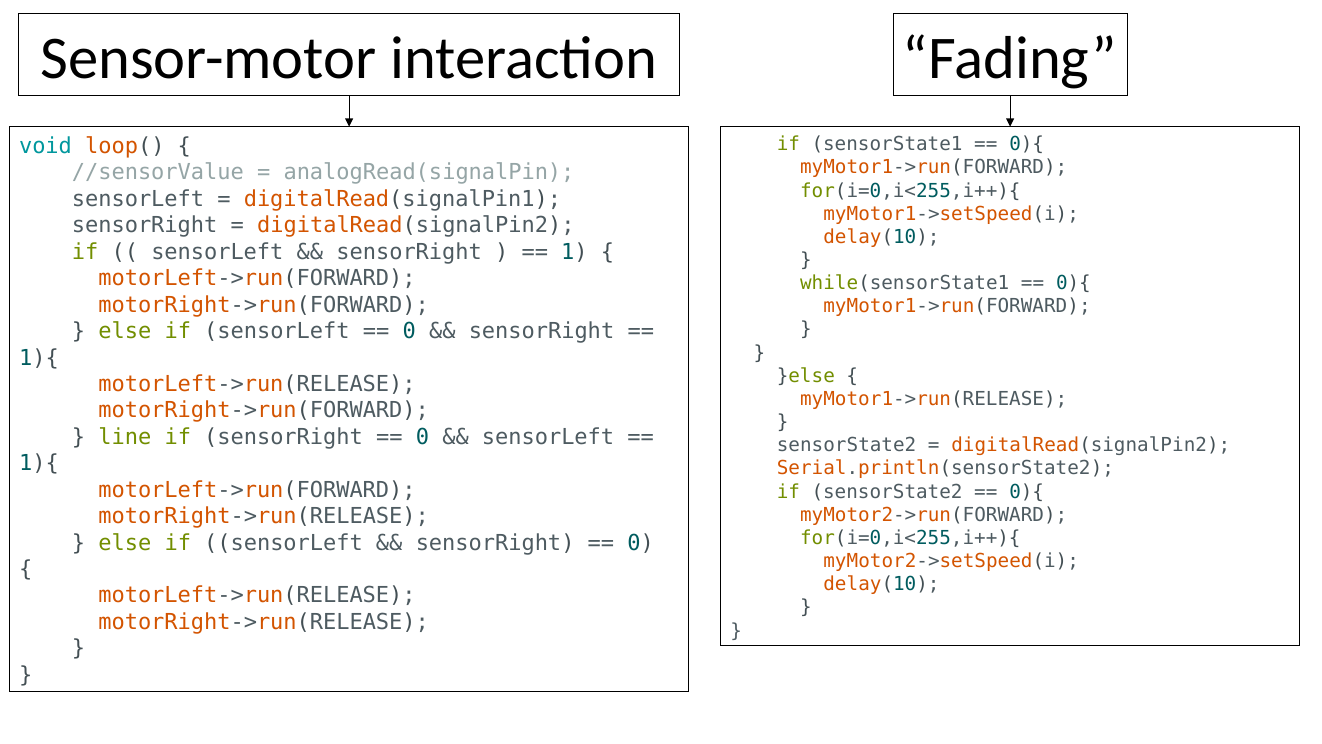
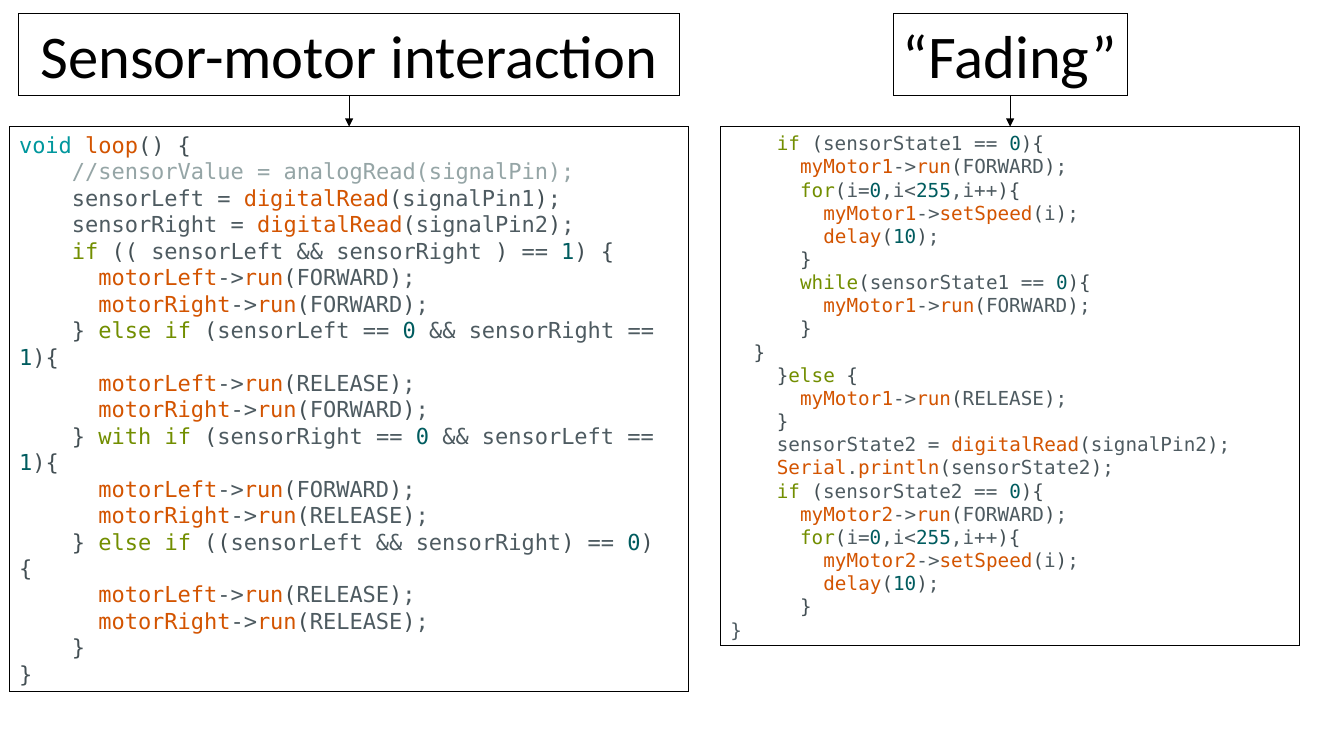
line: line -> with
